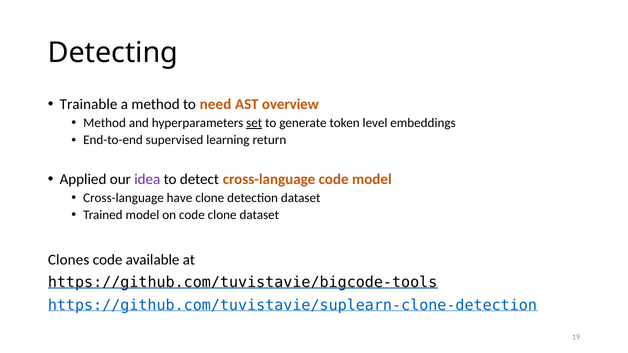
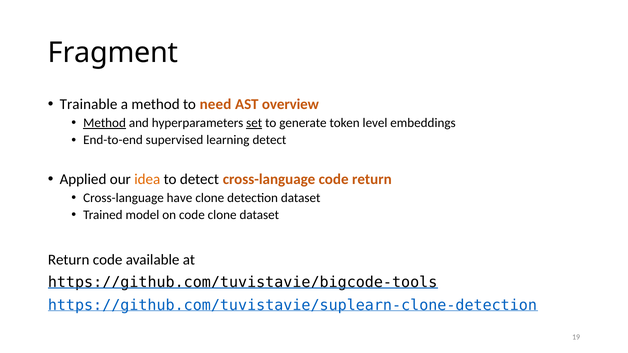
Detecting: Detecting -> Fragment
Method at (105, 123) underline: none -> present
learning return: return -> detect
idea colour: purple -> orange
code model: model -> return
Clones at (69, 260): Clones -> Return
